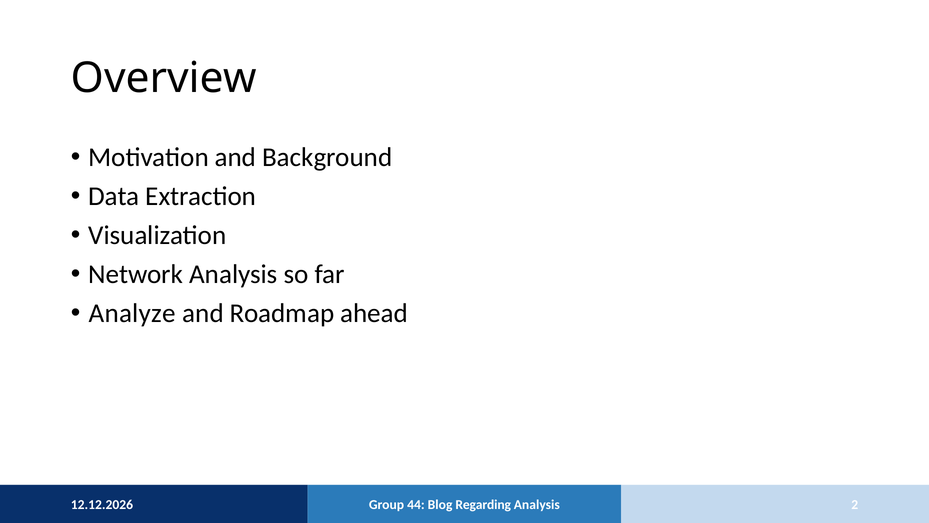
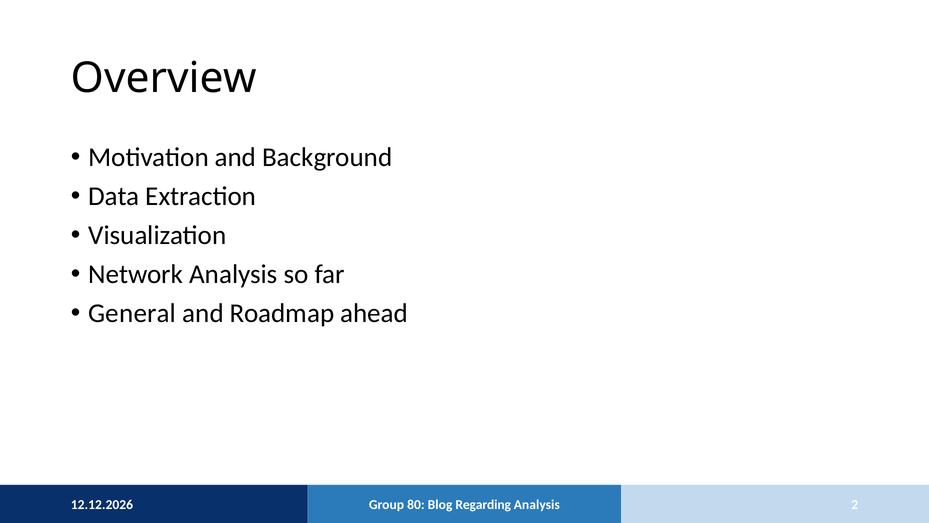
Analyze: Analyze -> General
44: 44 -> 80
